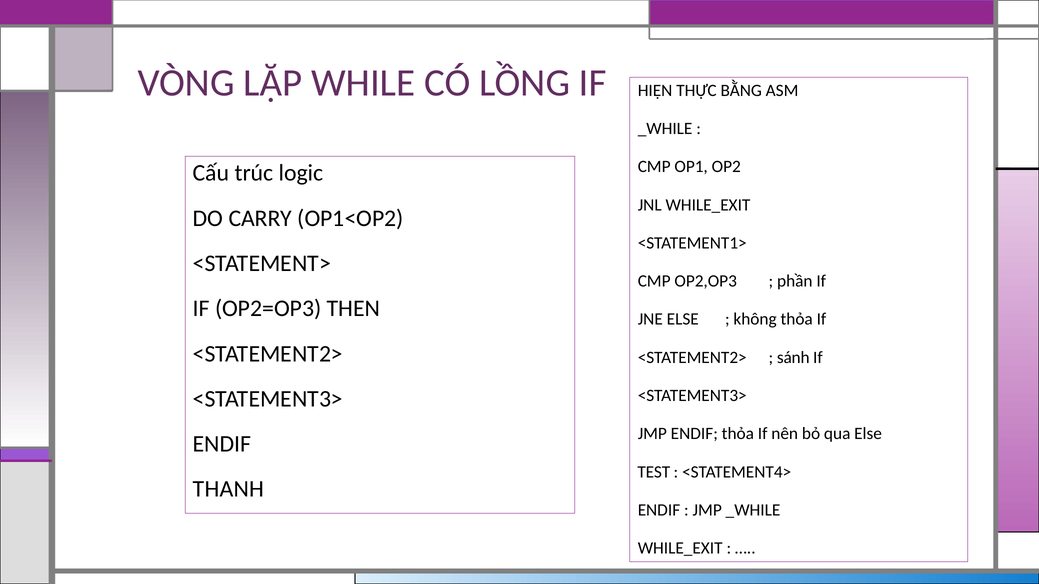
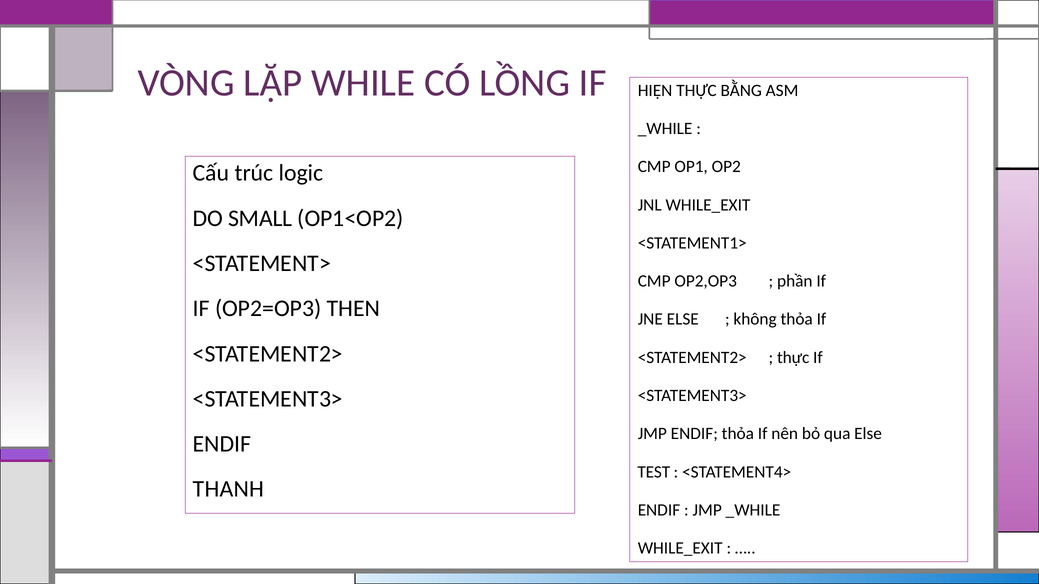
CARRY: CARRY -> SMALL
sánh at (793, 358): sánh -> thực
